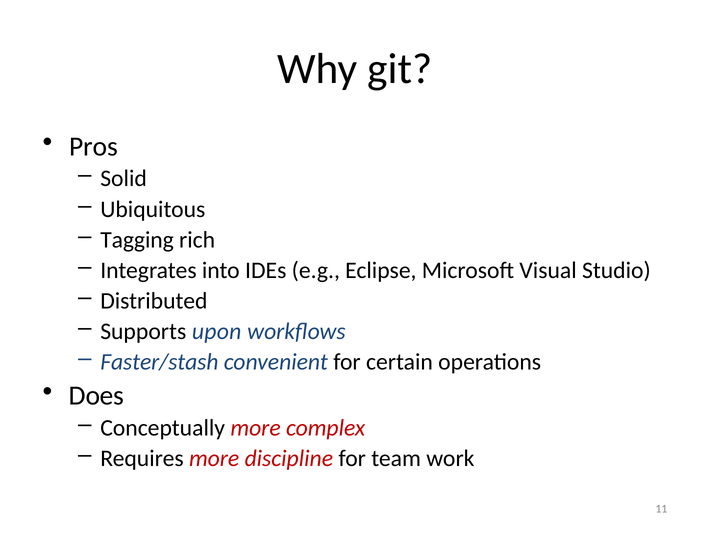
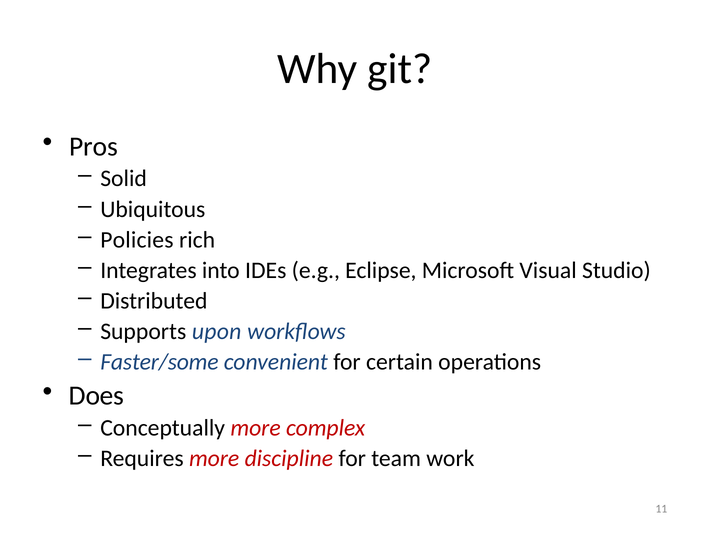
Tagging: Tagging -> Policies
Faster/stash: Faster/stash -> Faster/some
